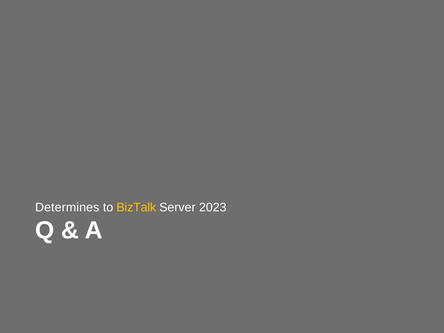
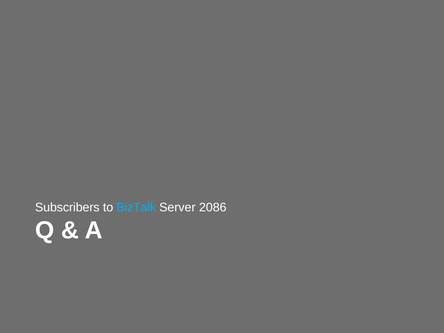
Determines: Determines -> Subscribers
BizTalk colour: yellow -> light blue
2023: 2023 -> 2086
